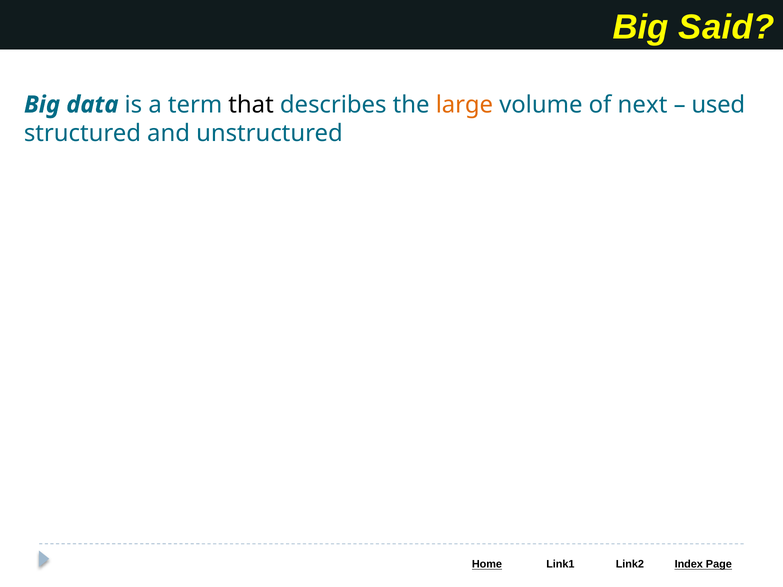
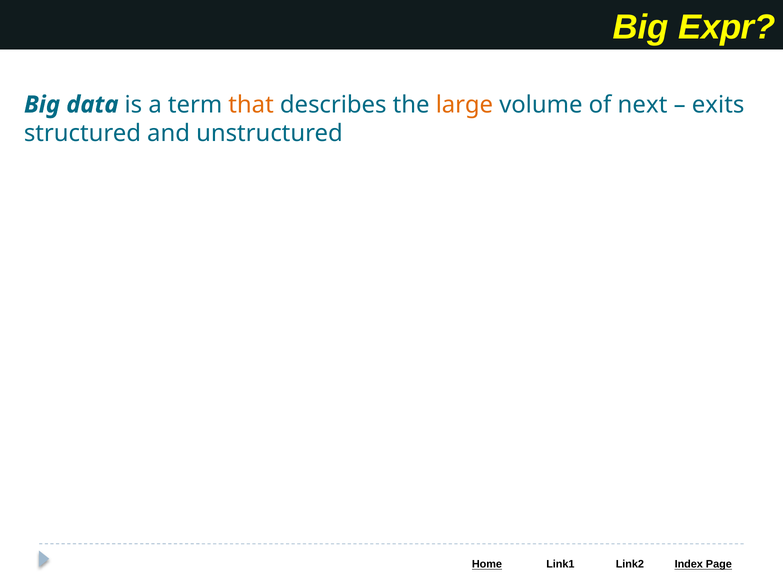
Said: Said -> Expr
that colour: black -> orange
used: used -> exits
